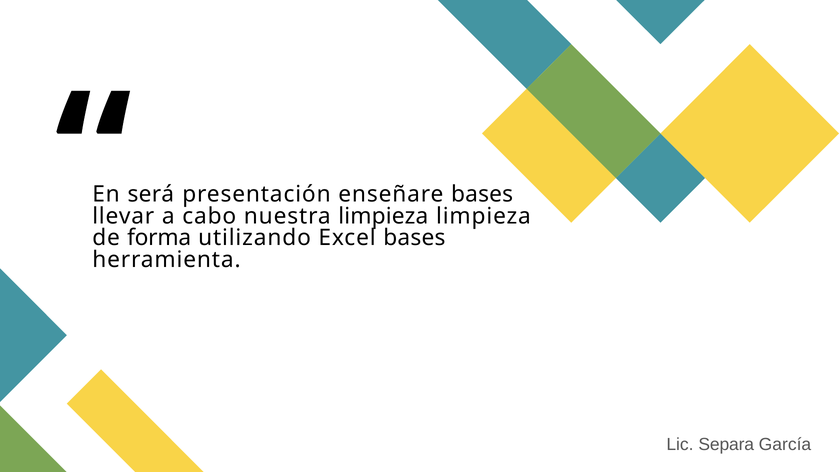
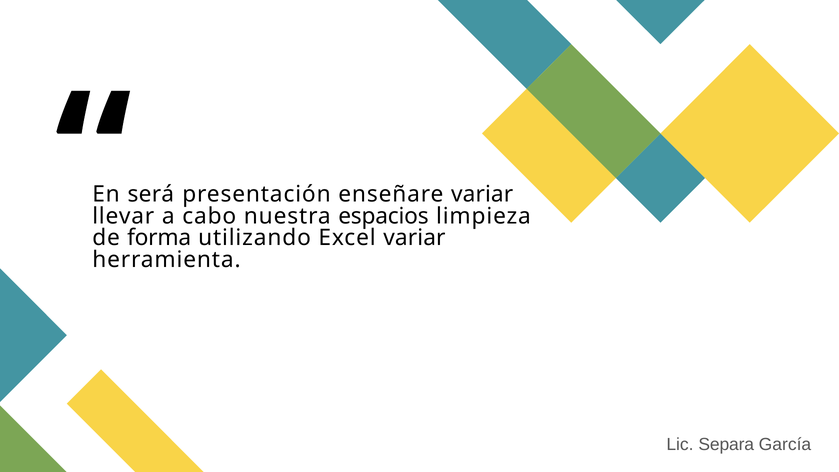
enseñare bases: bases -> variar
nuestra limpieza: limpieza -> espacios
Excel bases: bases -> variar
